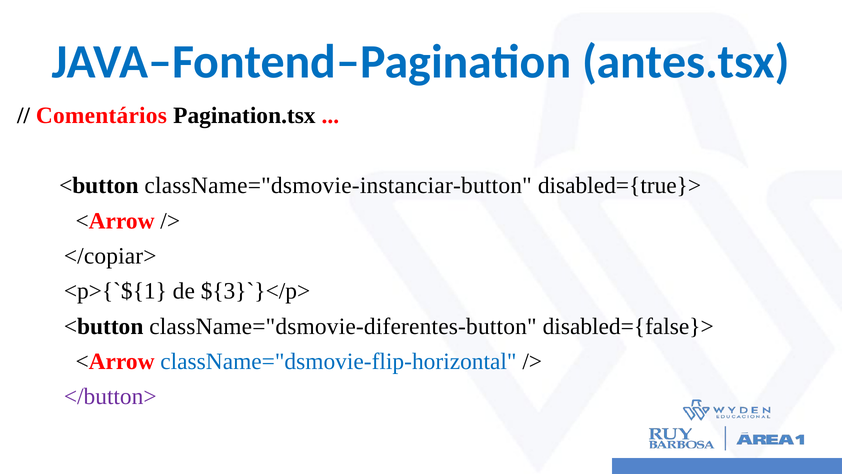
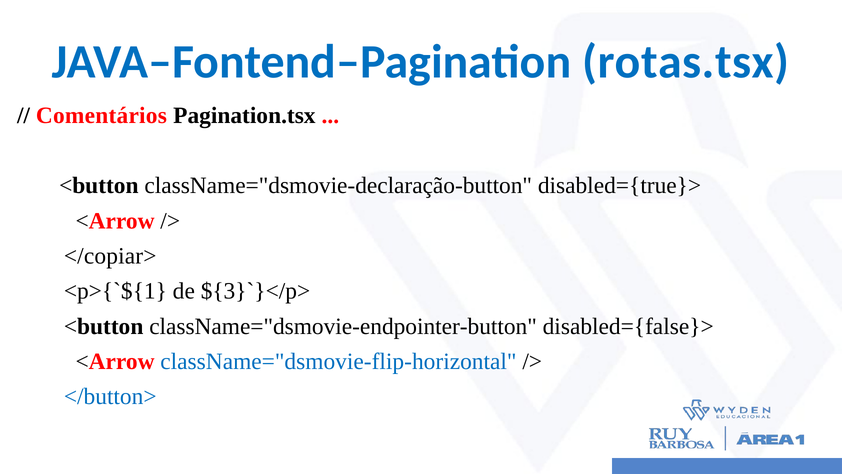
antes.tsx: antes.tsx -> rotas.tsx
className="dsmovie-instanciar-button: className="dsmovie-instanciar-button -> className="dsmovie-declaração-button
className="dsmovie-diferentes-button: className="dsmovie-diferentes-button -> className="dsmovie-endpointer-button
</button> colour: purple -> blue
